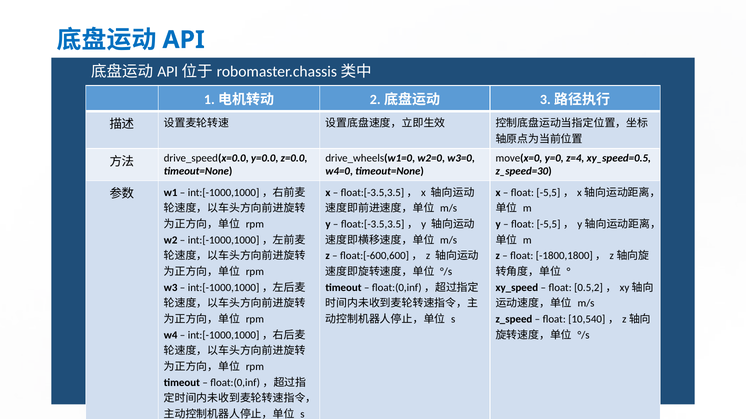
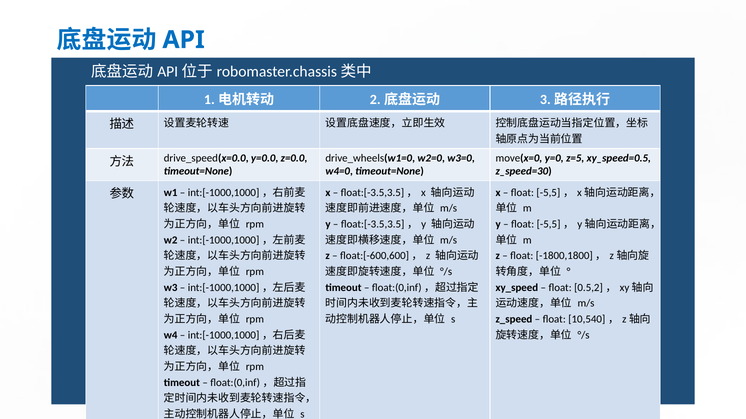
z=4: z=4 -> z=5
